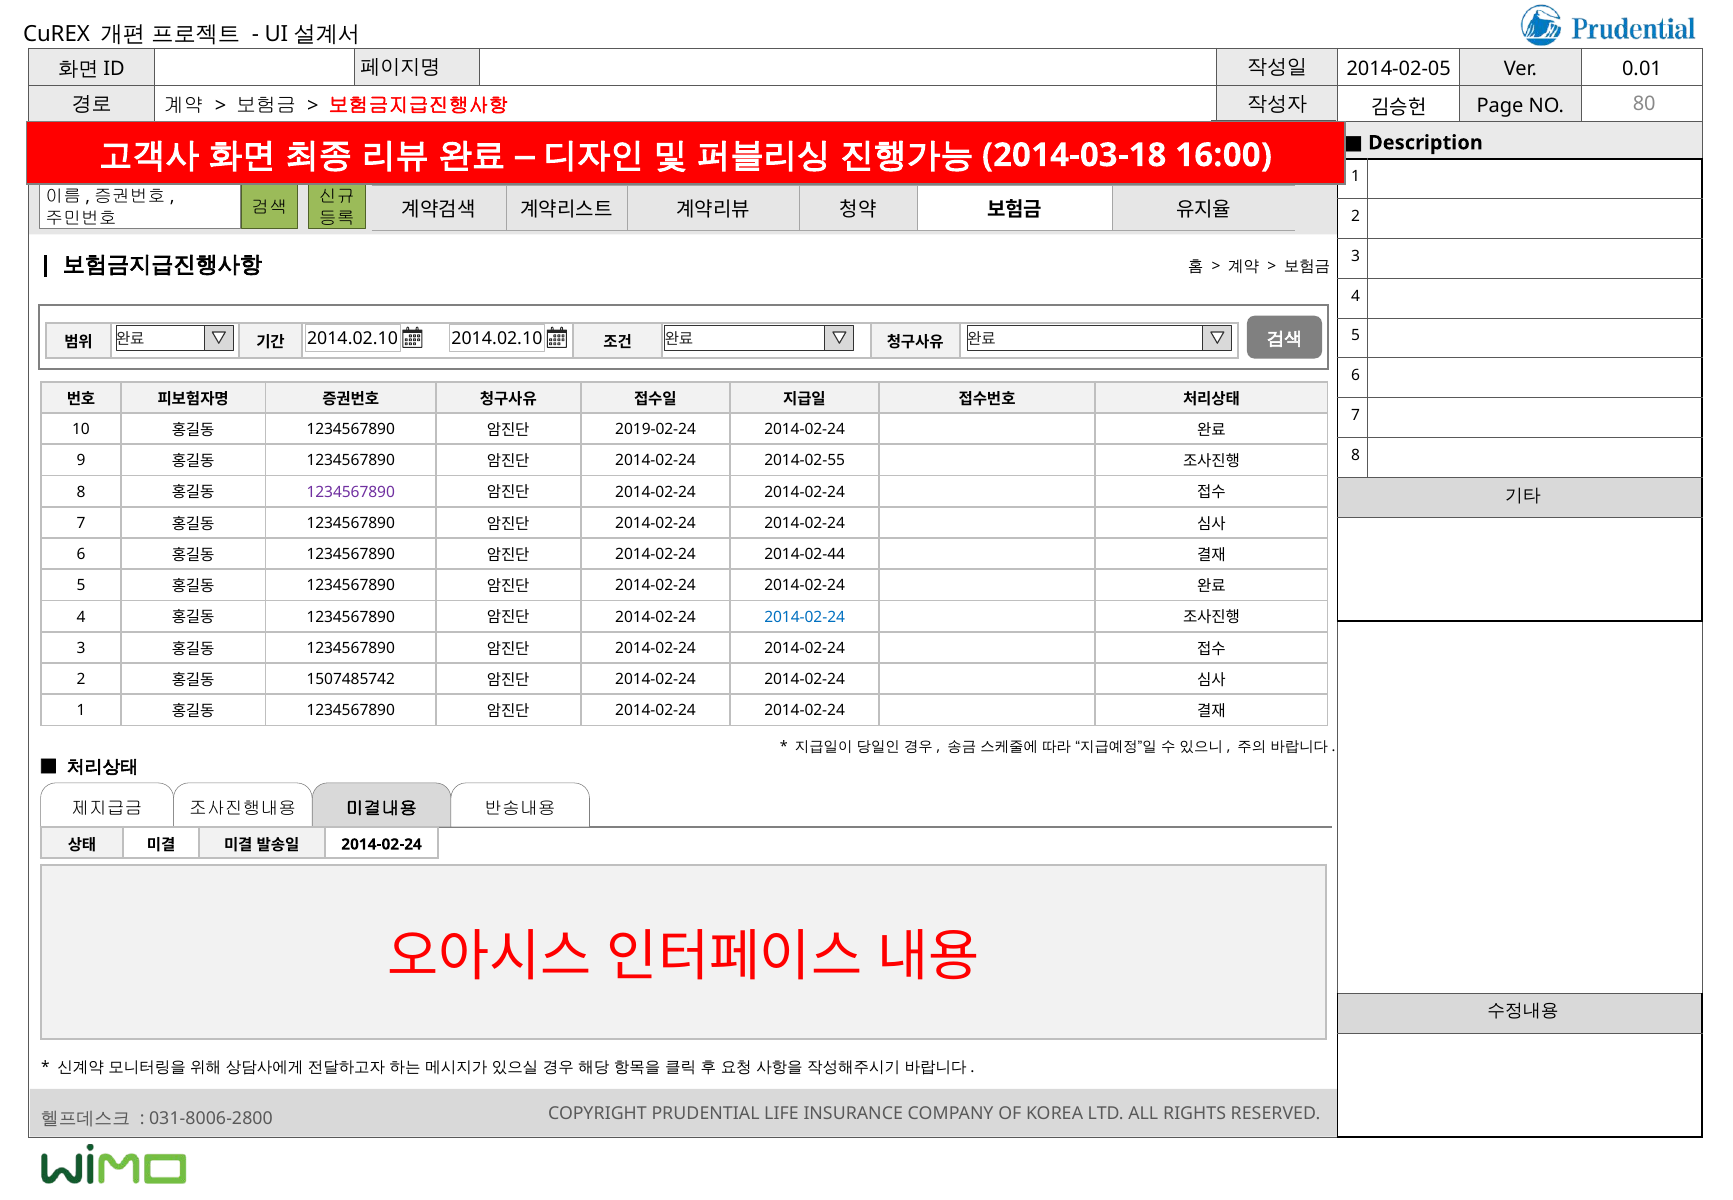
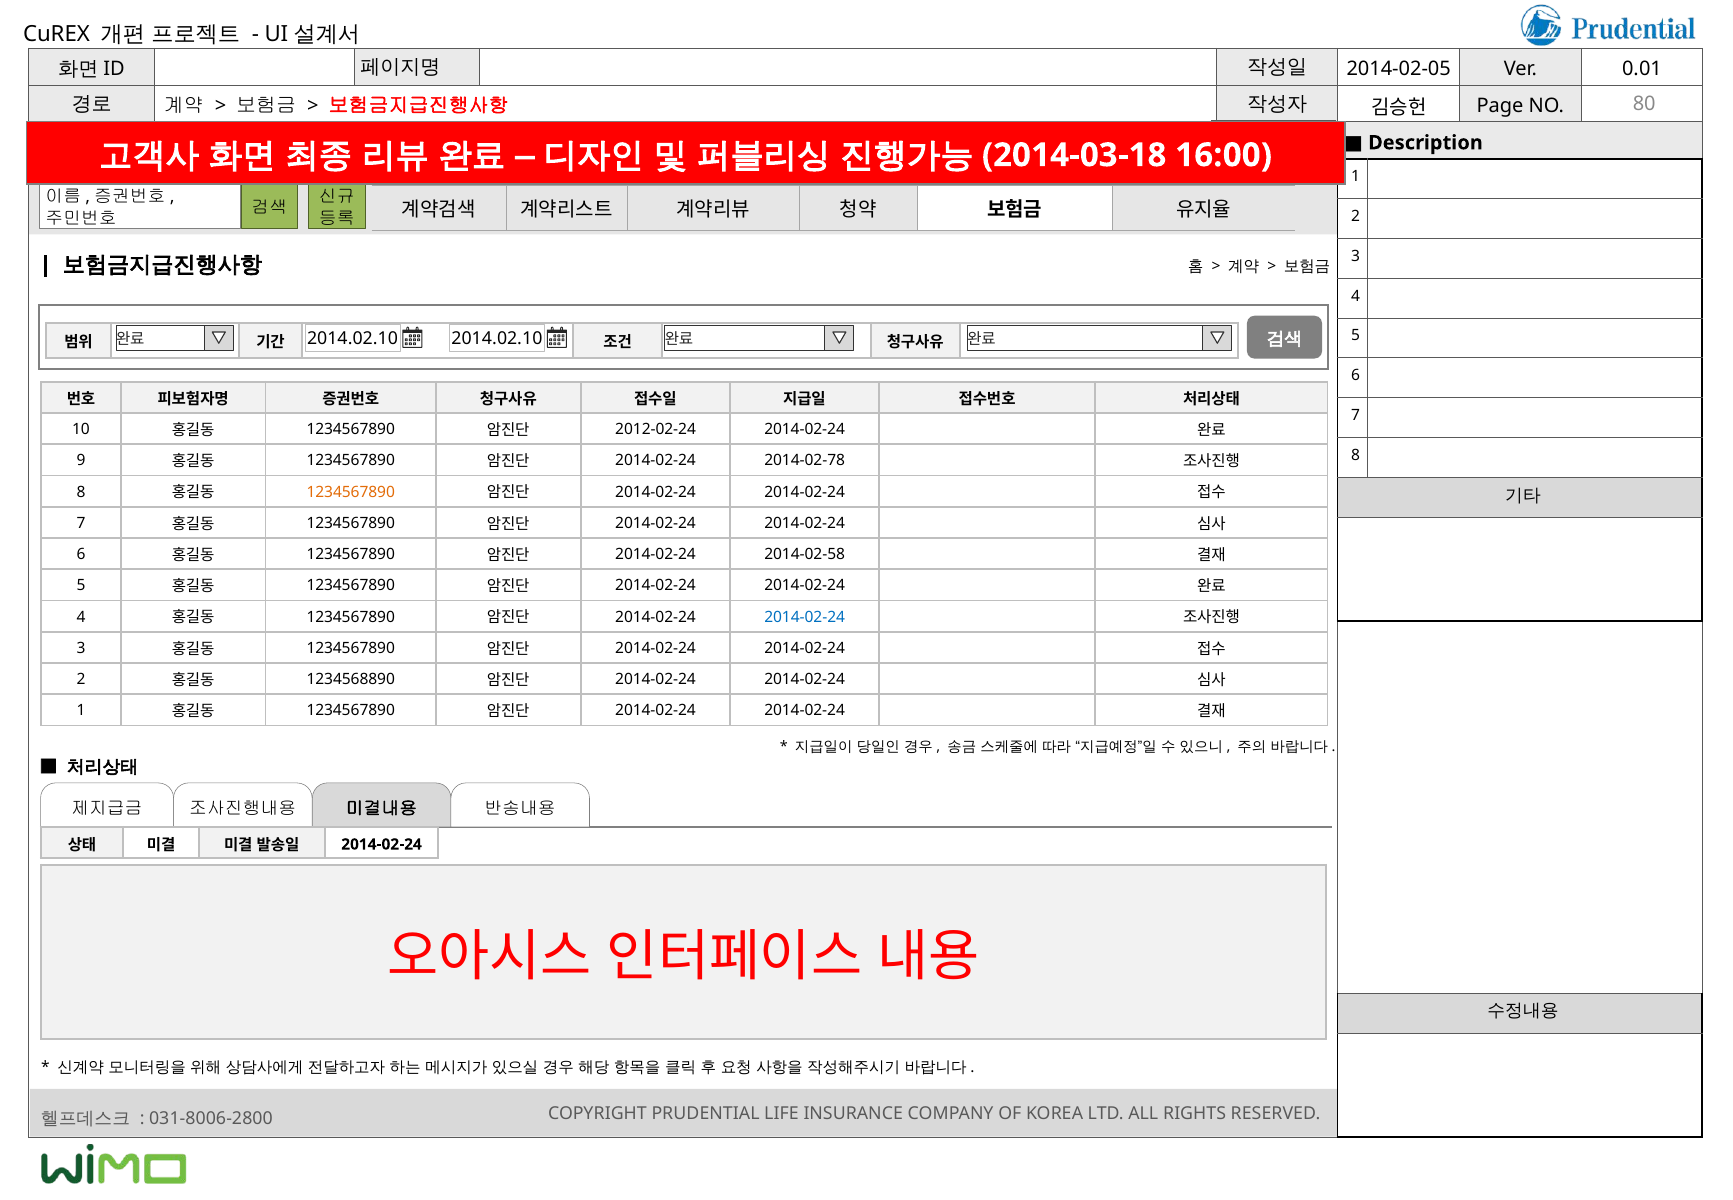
2019-02-24: 2019-02-24 -> 2012-02-24
2014-02-55: 2014-02-55 -> 2014-02-78
1234567890 at (351, 492) colour: purple -> orange
2014-02-44: 2014-02-44 -> 2014-02-58
1507485742: 1507485742 -> 1234568890
